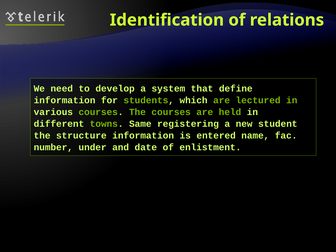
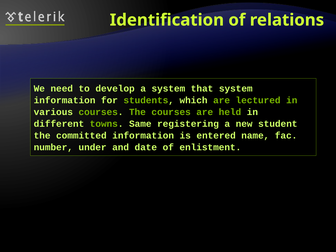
that define: define -> system
structure: structure -> committed
